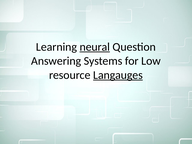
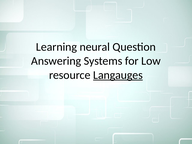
neural underline: present -> none
